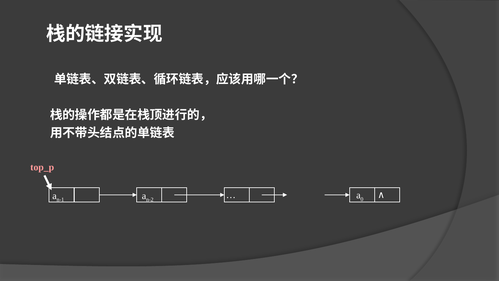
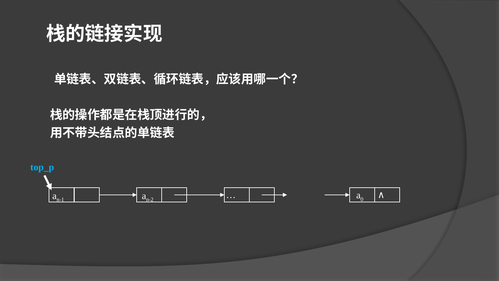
top_p colour: pink -> light blue
